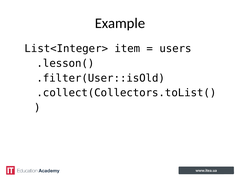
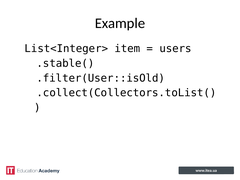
.lesson(: .lesson( -> .stable(
